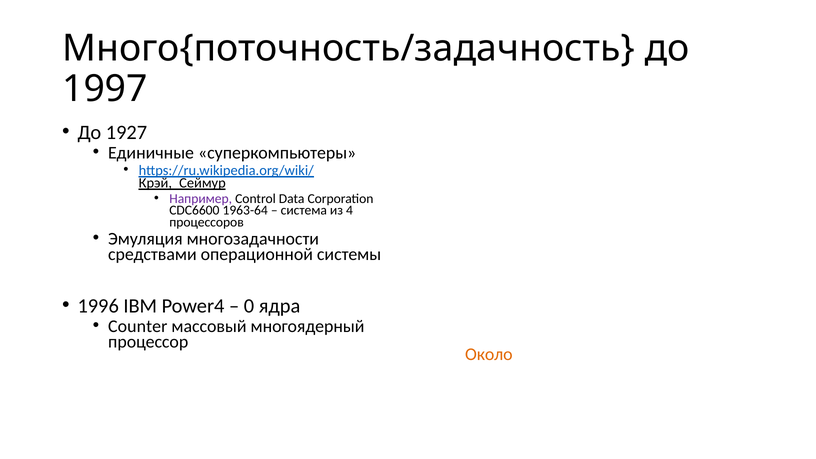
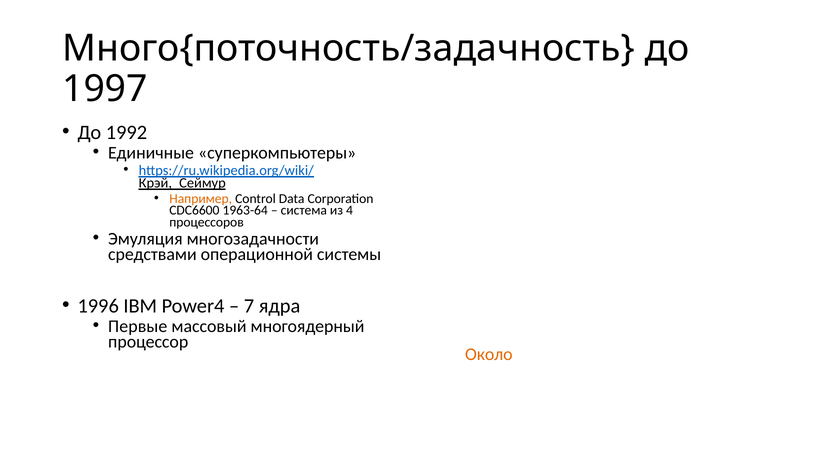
1927: 1927 -> 1992
Например colour: purple -> orange
0: 0 -> 7
Counter at (138, 326): Counter -> Первые
